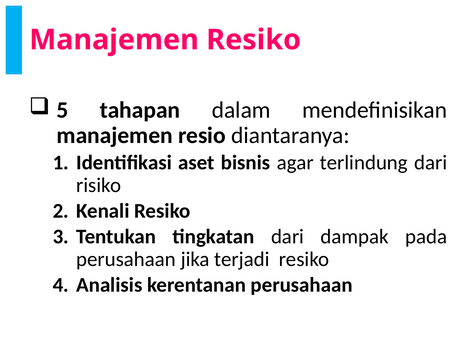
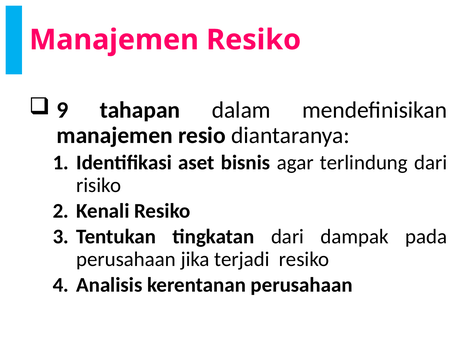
5: 5 -> 9
